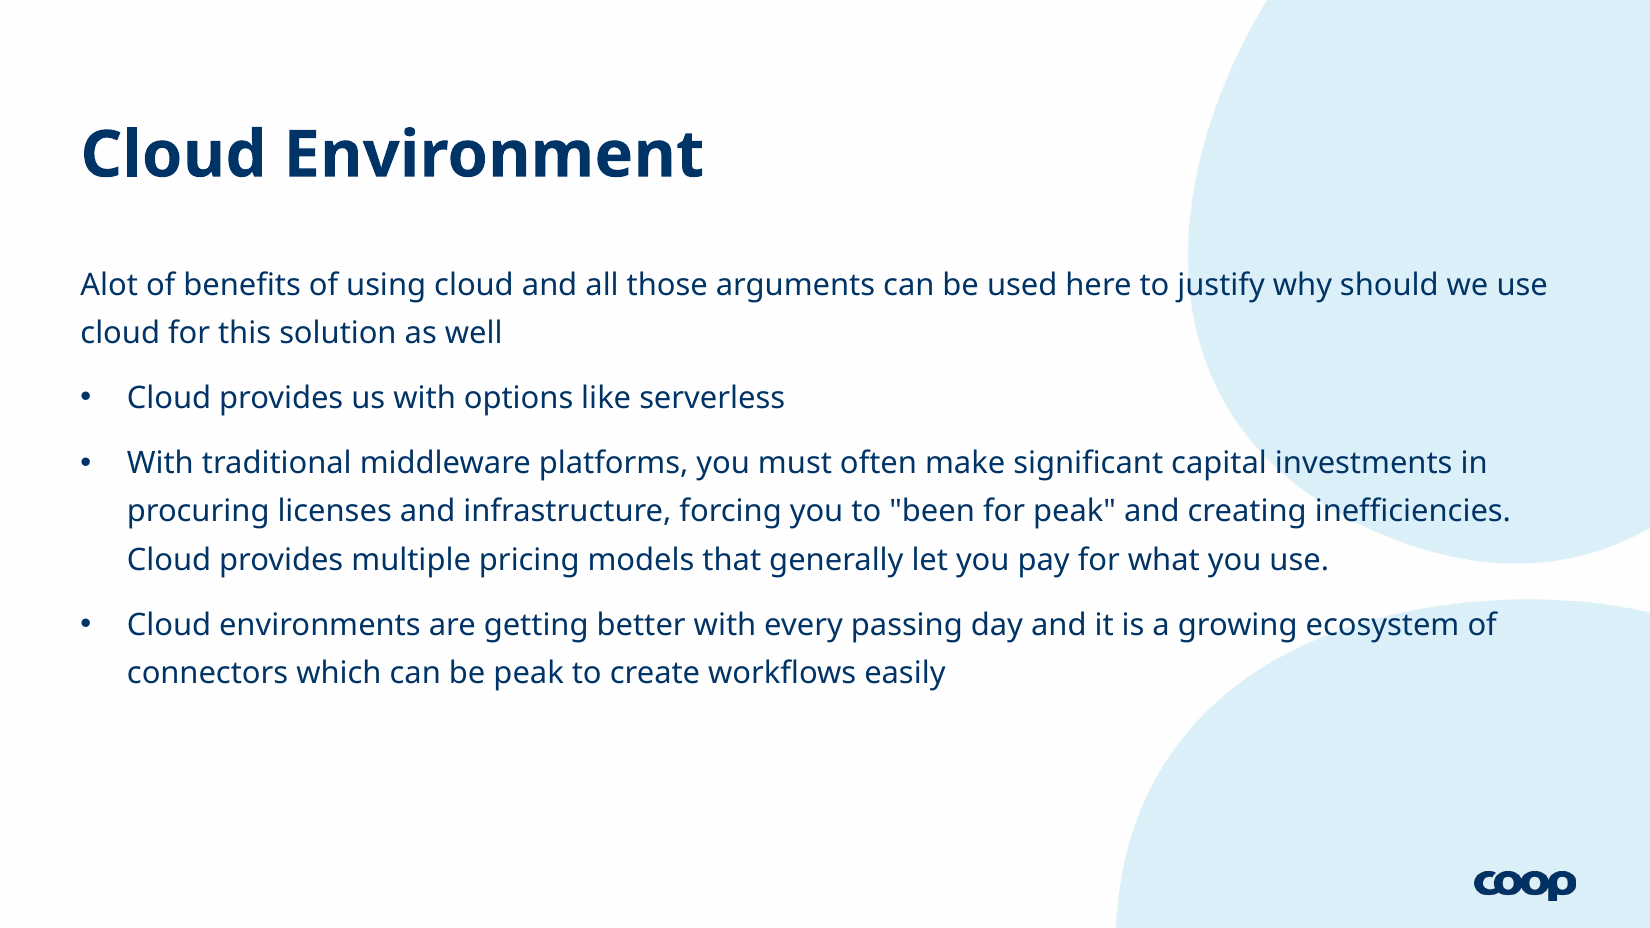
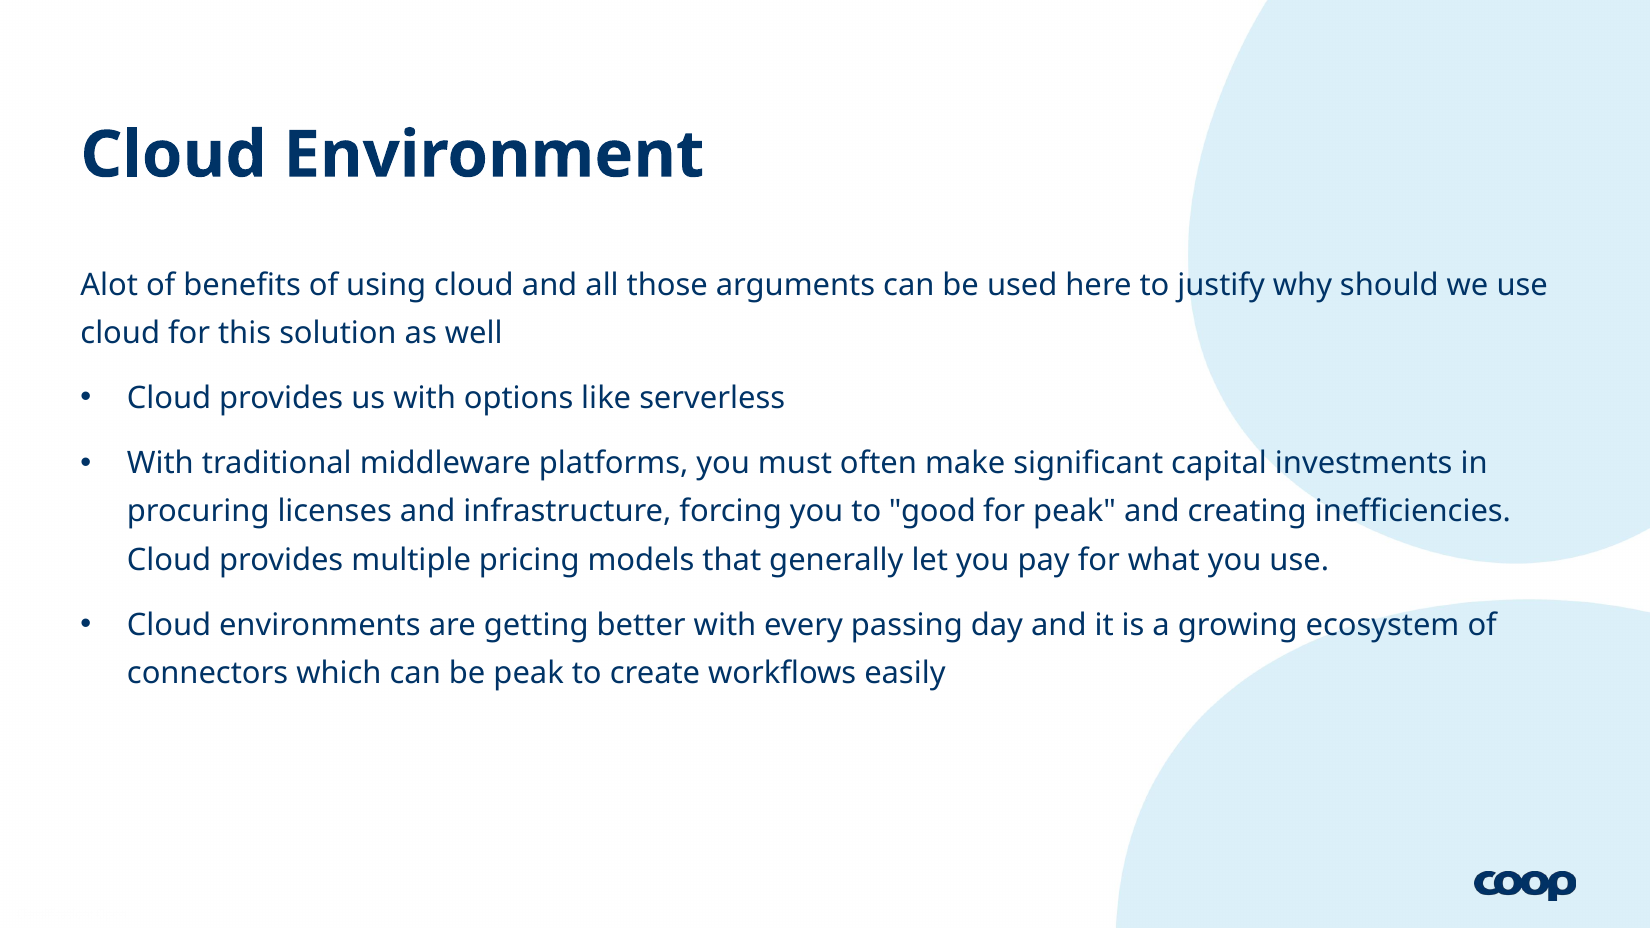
been: been -> good
